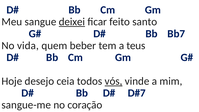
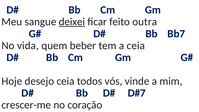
santo: santo -> outra
a teus: teus -> ceia
vós underline: present -> none
sangue-me: sangue-me -> crescer-me
